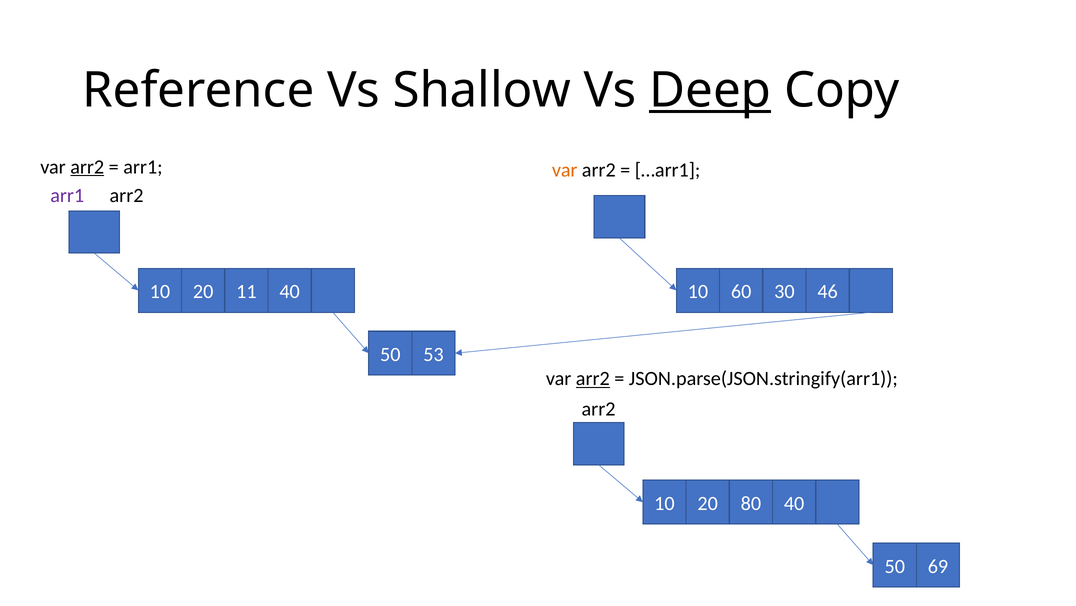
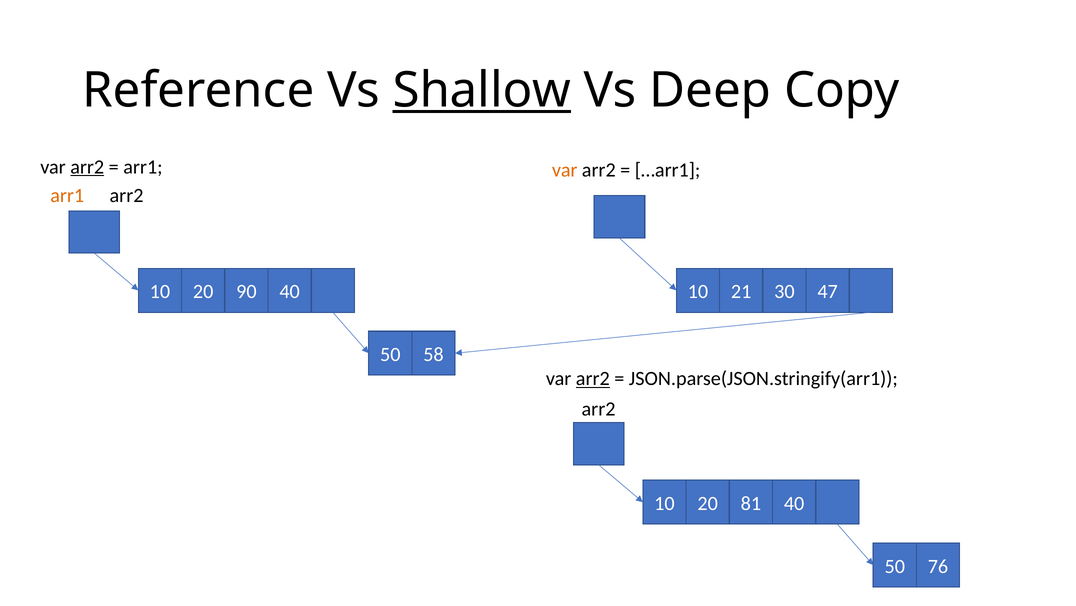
Shallow underline: none -> present
Deep underline: present -> none
arr1 at (67, 195) colour: purple -> orange
11: 11 -> 90
60: 60 -> 21
46: 46 -> 47
53: 53 -> 58
80: 80 -> 81
69: 69 -> 76
